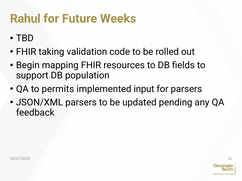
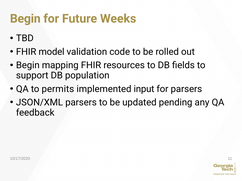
Rahul at (25, 19): Rahul -> Begin
taking: taking -> model
